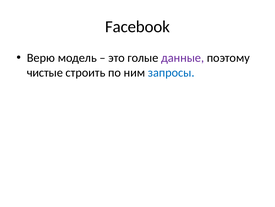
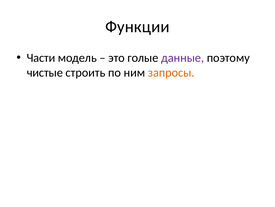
Facebook: Facebook -> Функции
Верю: Верю -> Части
запросы colour: blue -> orange
